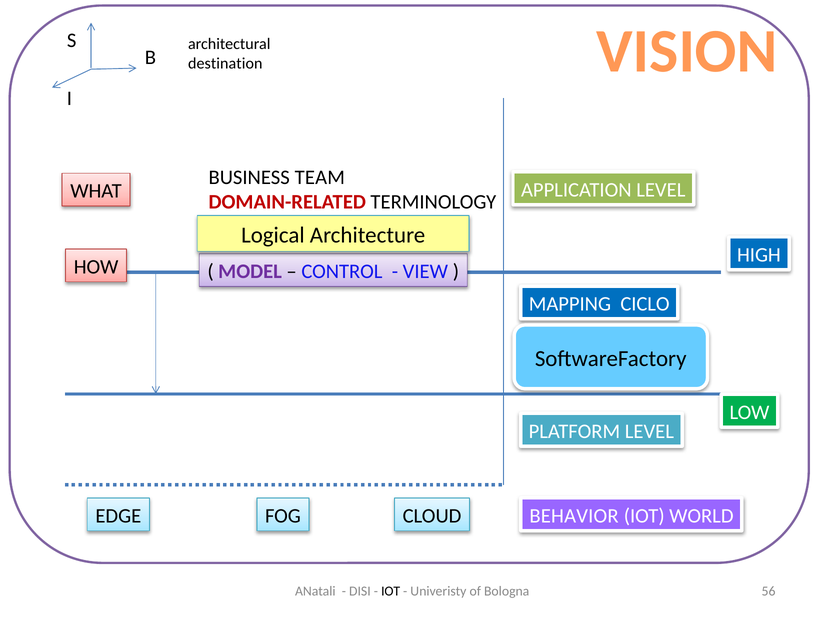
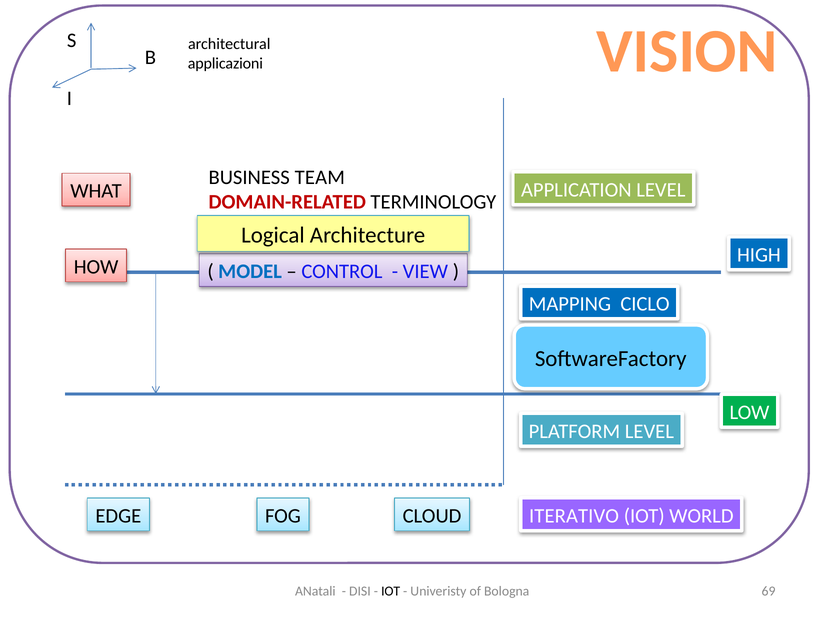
destination: destination -> applicazioni
MODEL colour: purple -> blue
BEHAVIOR: BEHAVIOR -> ITERATIVO
56: 56 -> 69
